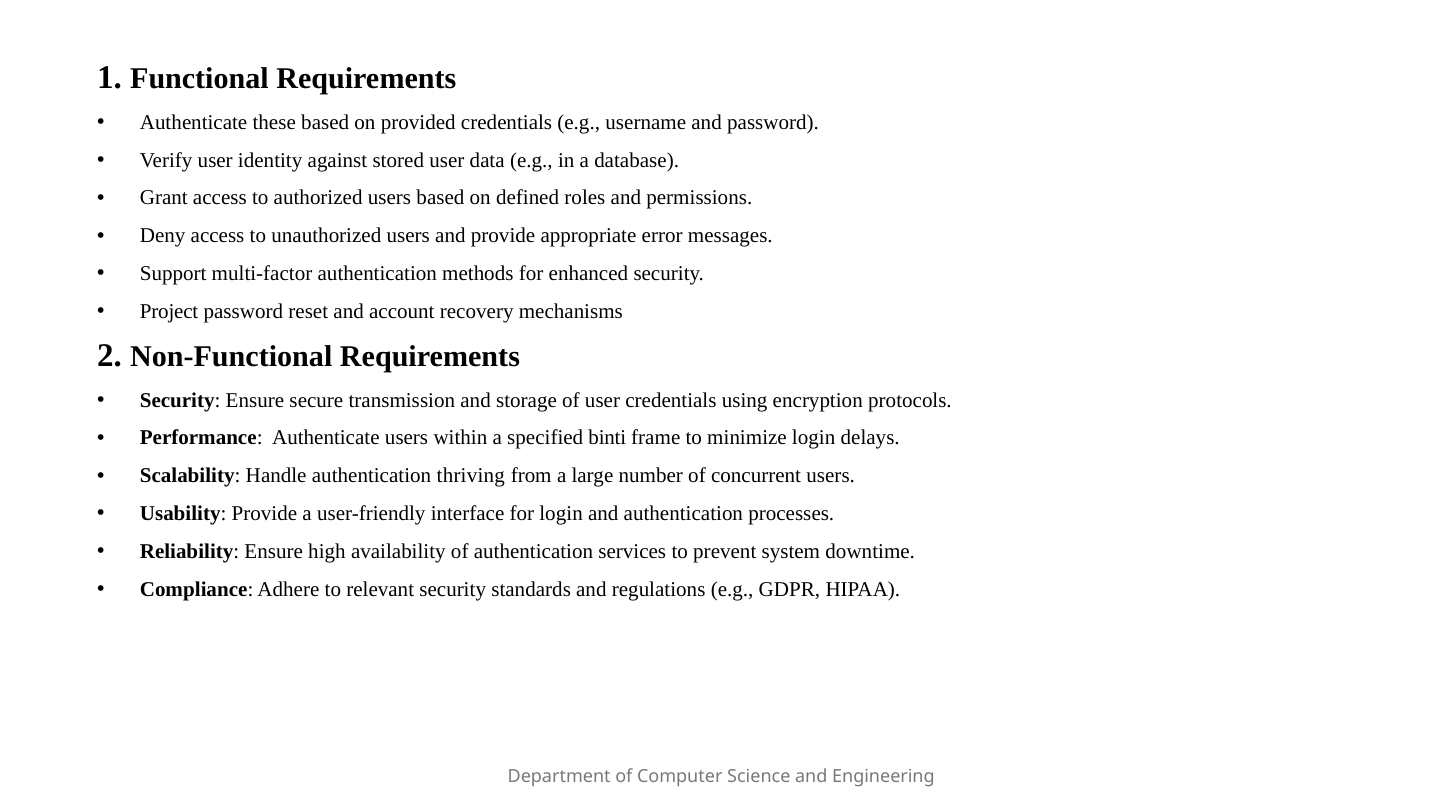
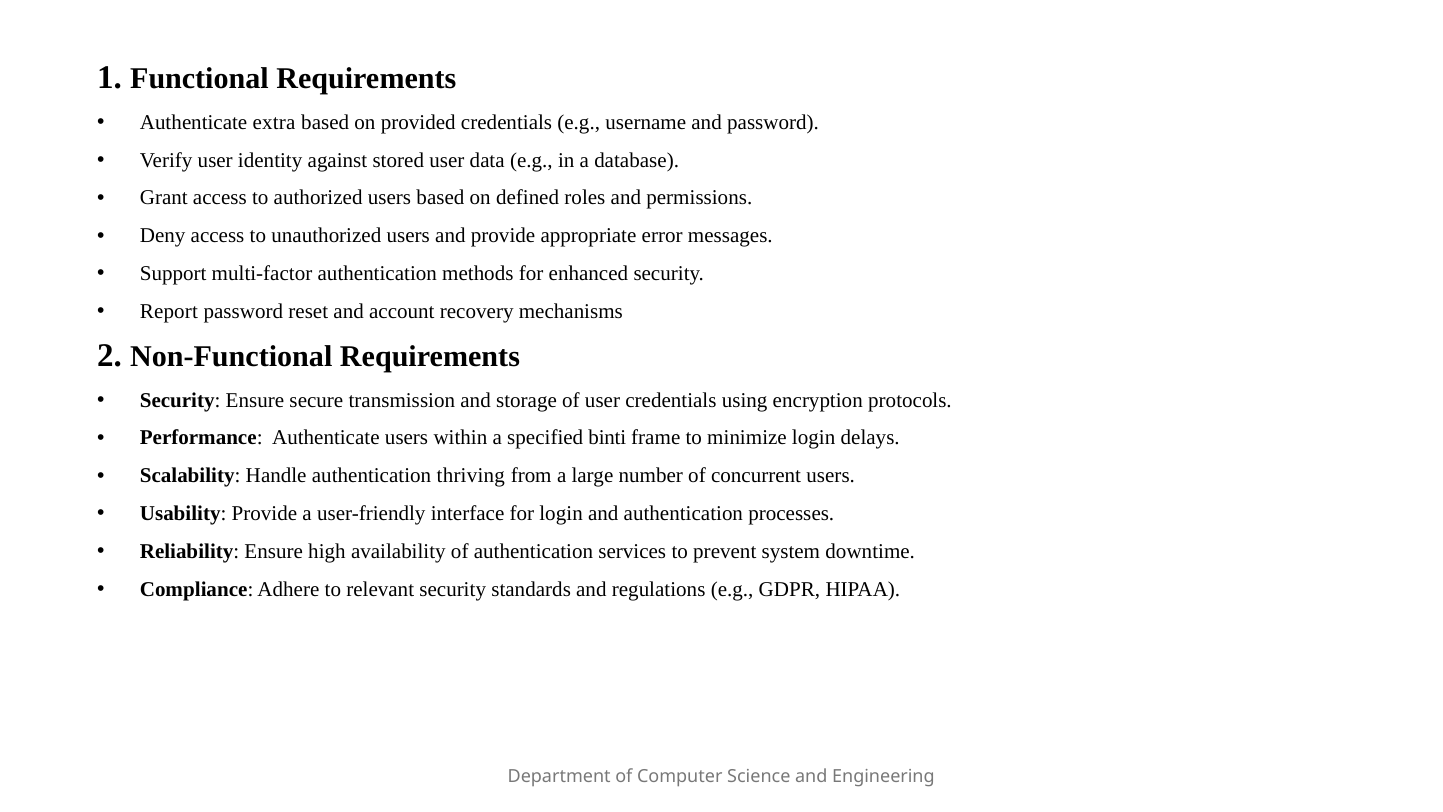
these: these -> extra
Project: Project -> Report
